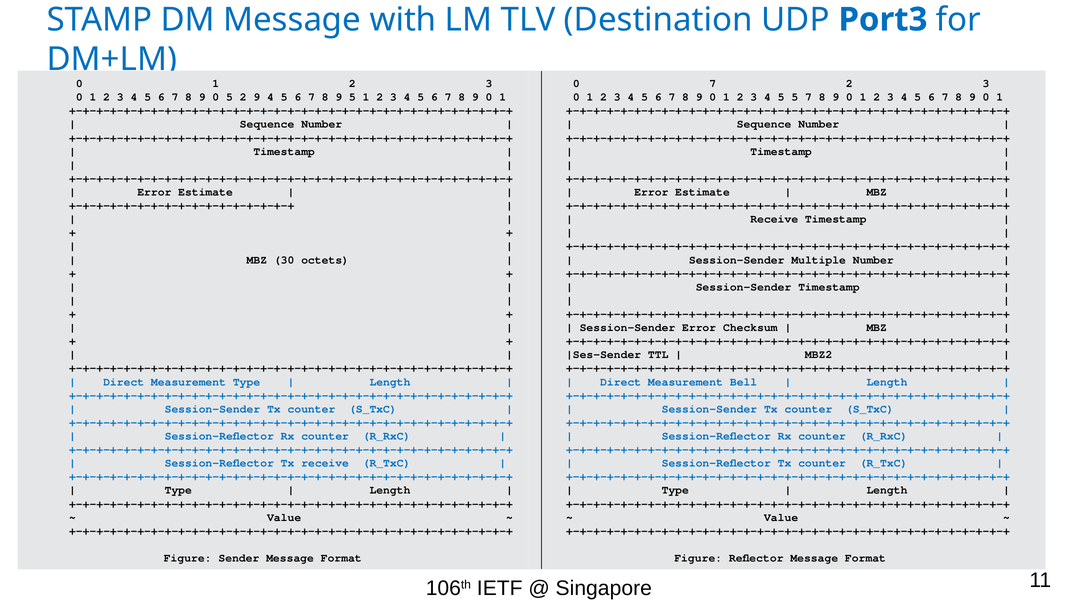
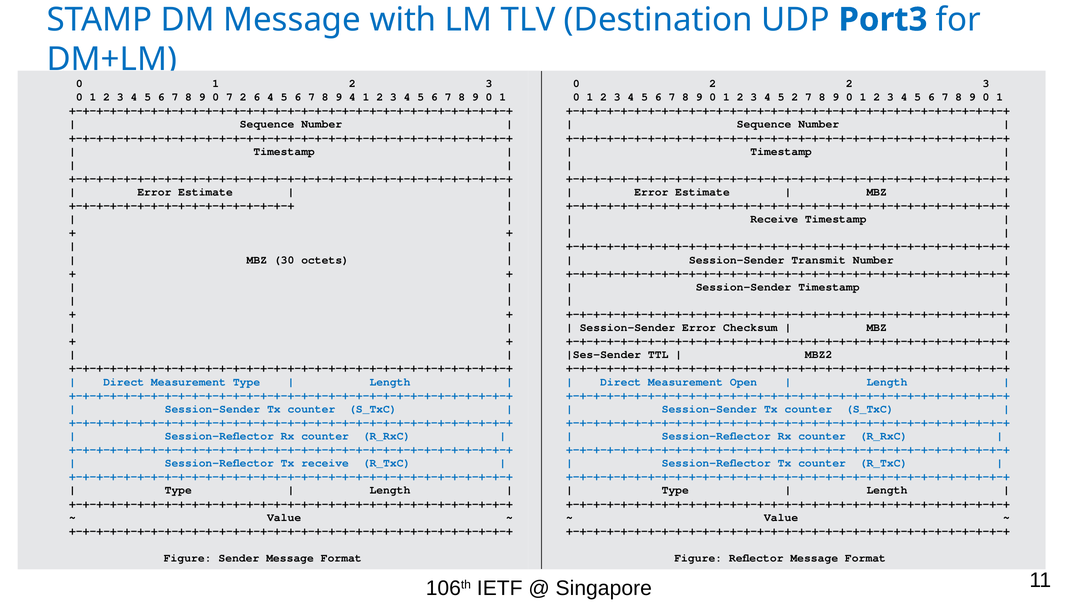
0 7: 7 -> 2
0 5: 5 -> 7
2 9: 9 -> 6
9 5: 5 -> 4
5 5: 5 -> 2
Multiple: Multiple -> Transmit
Bell: Bell -> Open
